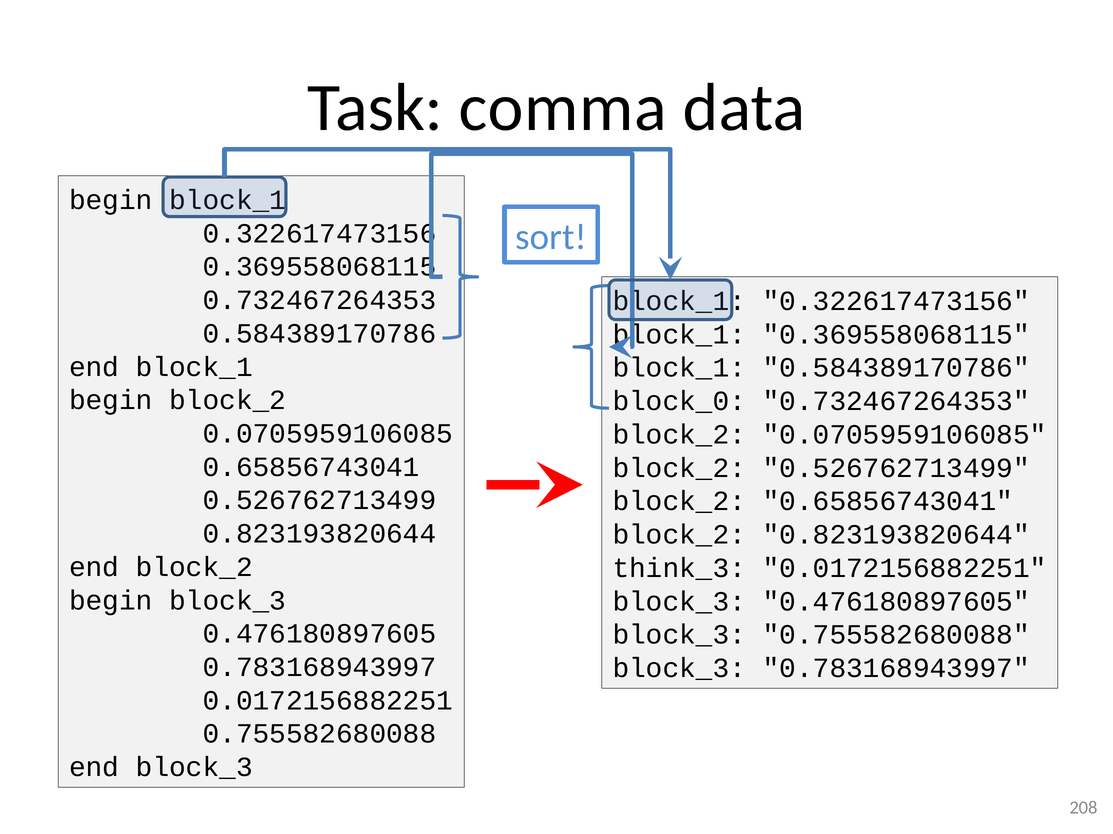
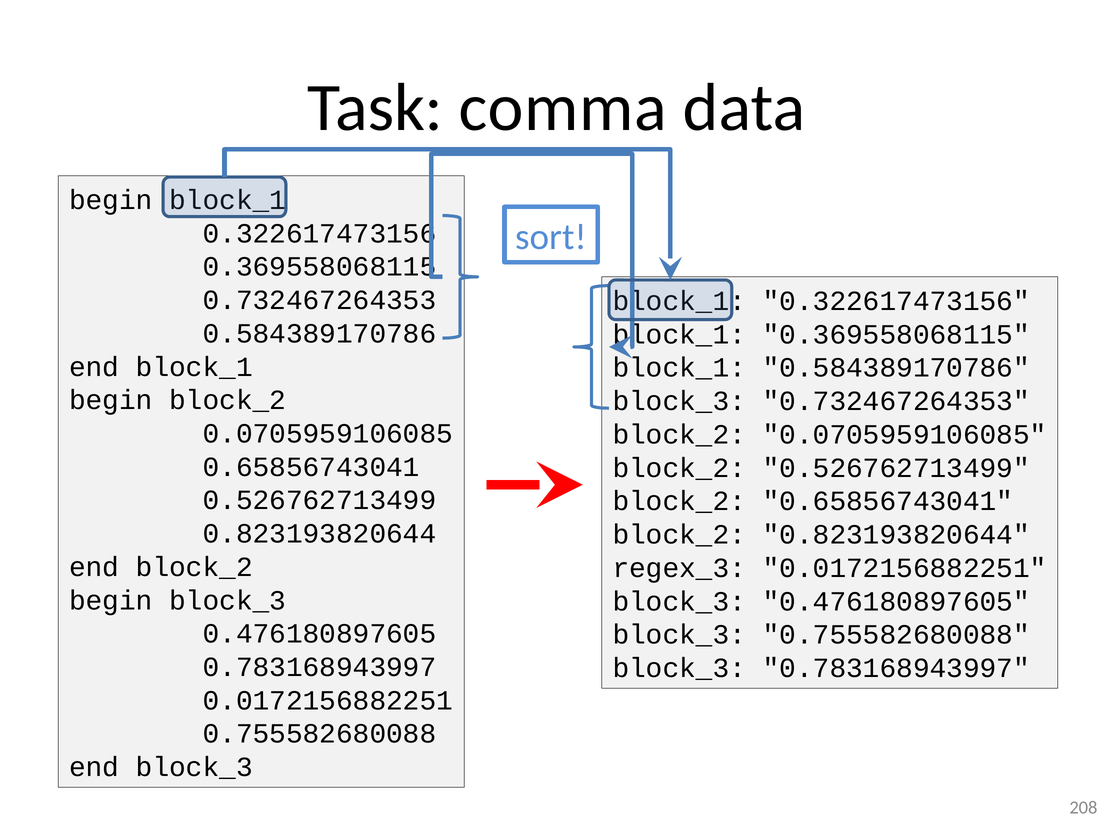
block_0 at (679, 402): block_0 -> block_3
think_3: think_3 -> regex_3
